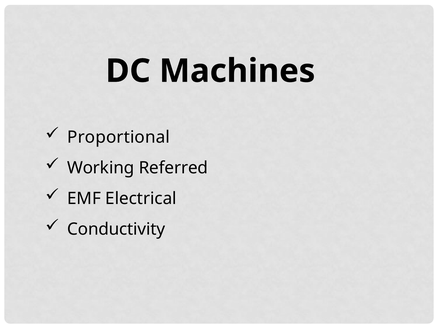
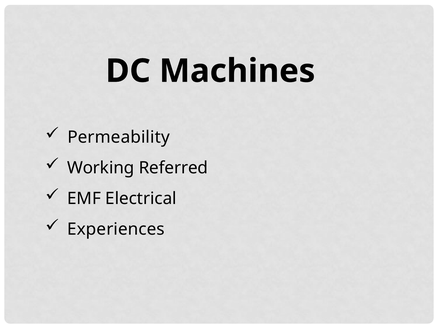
Proportional: Proportional -> Permeability
Conductivity: Conductivity -> Experiences
